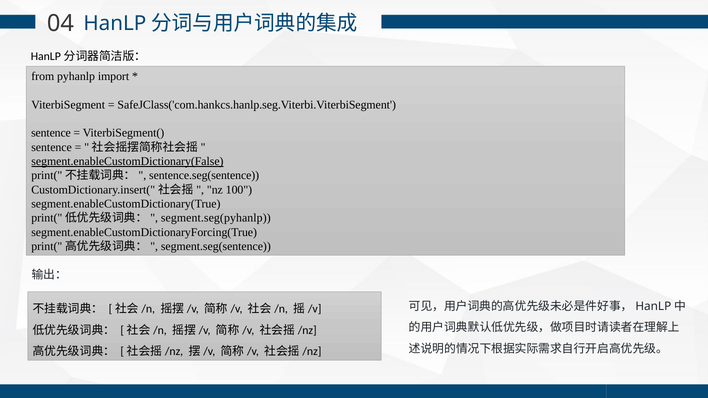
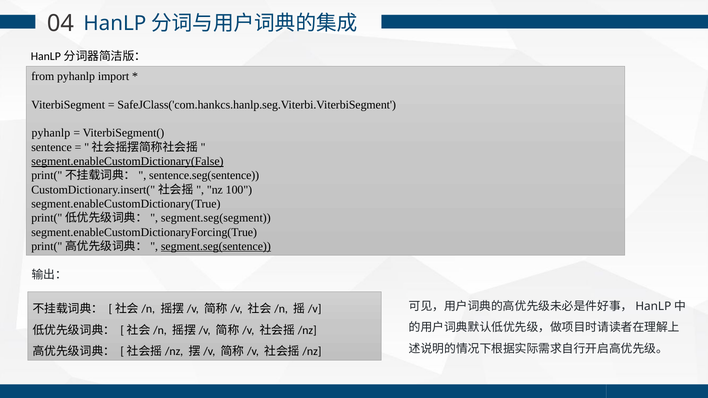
sentence at (51, 133): sentence -> pyhanlp
segment.seg(pyhanlp: segment.seg(pyhanlp -> segment.seg(segment
segment.seg(sentence underline: none -> present
